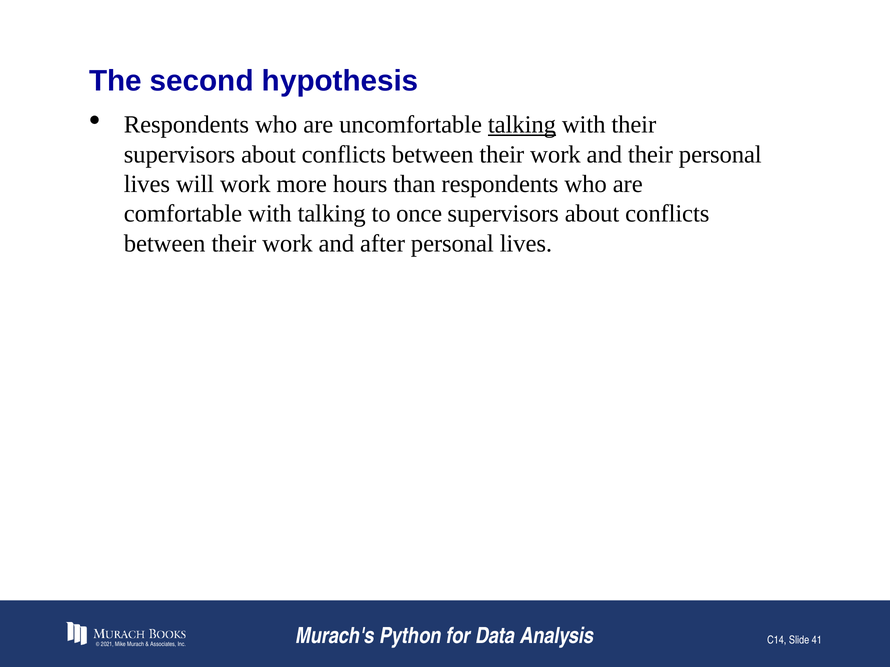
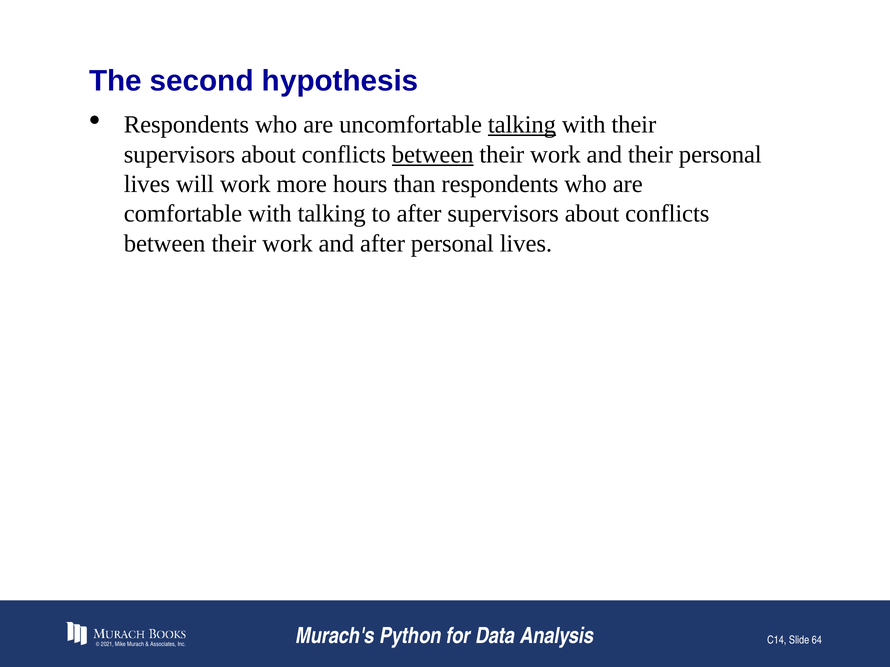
between at (433, 155) underline: none -> present
to once: once -> after
41: 41 -> 64
